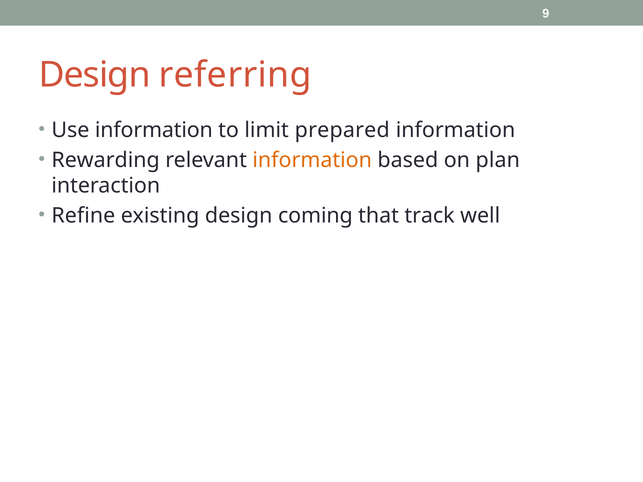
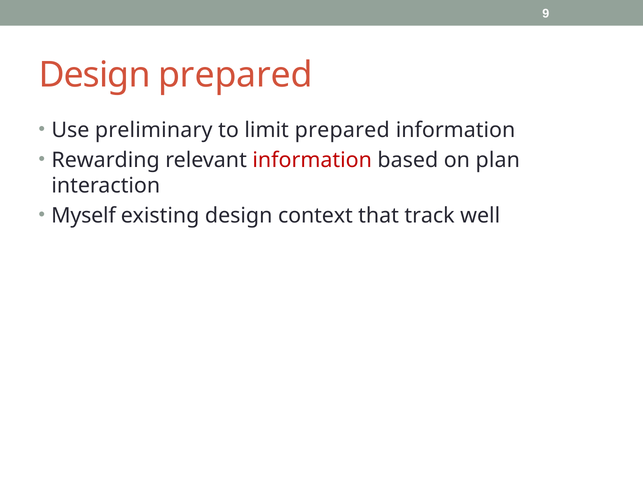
Design referring: referring -> prepared
Use information: information -> preliminary
information at (312, 160) colour: orange -> red
Refine: Refine -> Myself
coming: coming -> context
